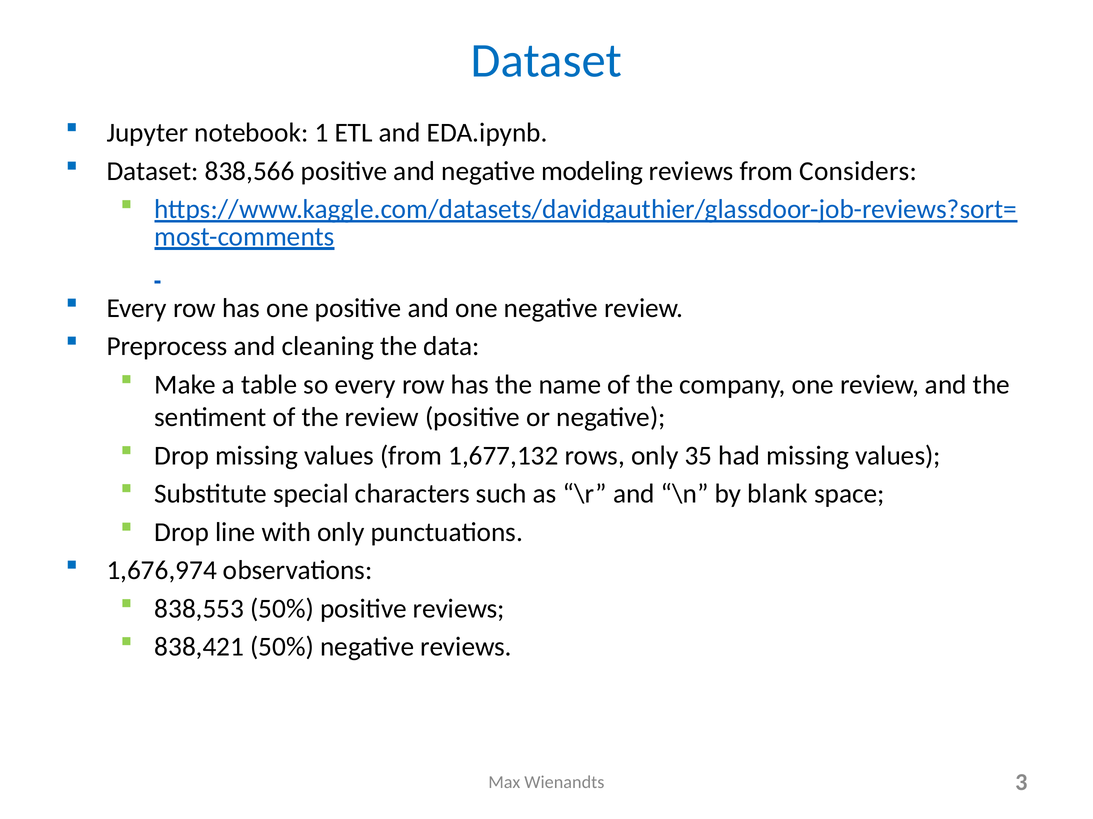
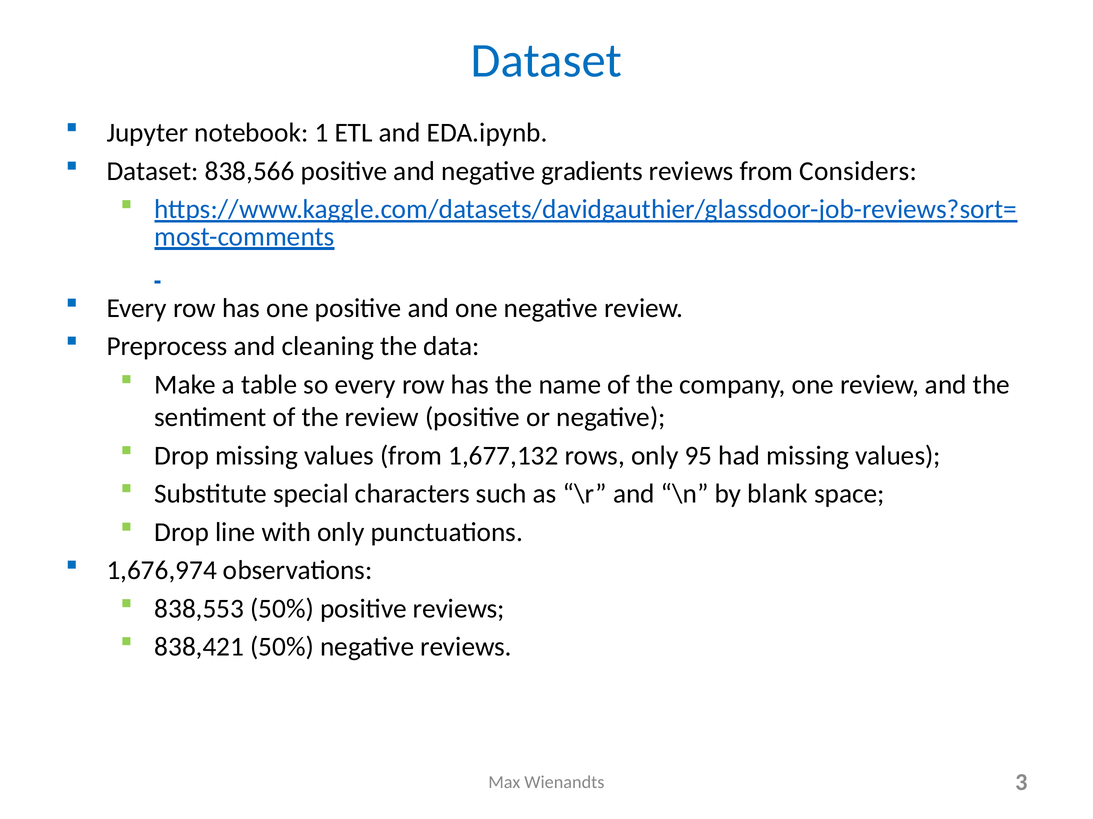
modeling: modeling -> gradients
35: 35 -> 95
